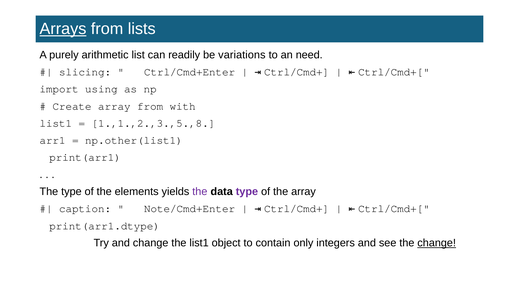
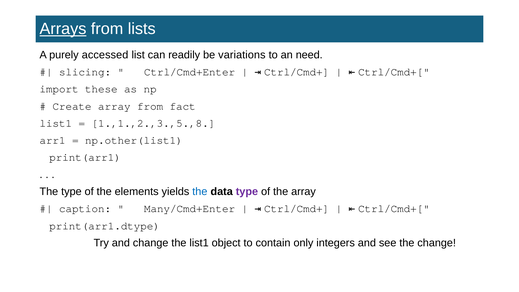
arithmetic: arithmetic -> accessed
using: using -> these
with: with -> fact
the at (200, 192) colour: purple -> blue
Note/Cmd+Enter: Note/Cmd+Enter -> Many/Cmd+Enter
change at (437, 243) underline: present -> none
